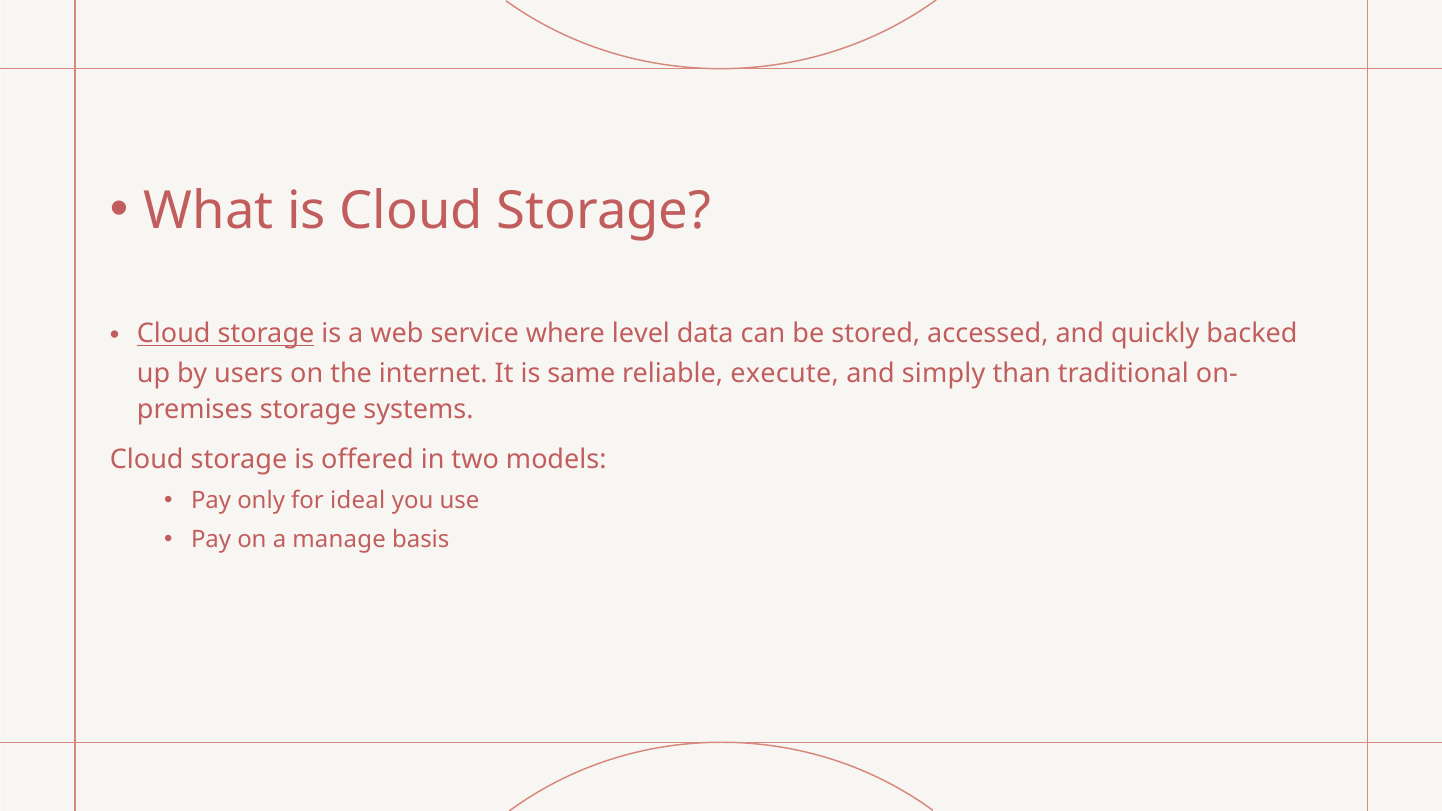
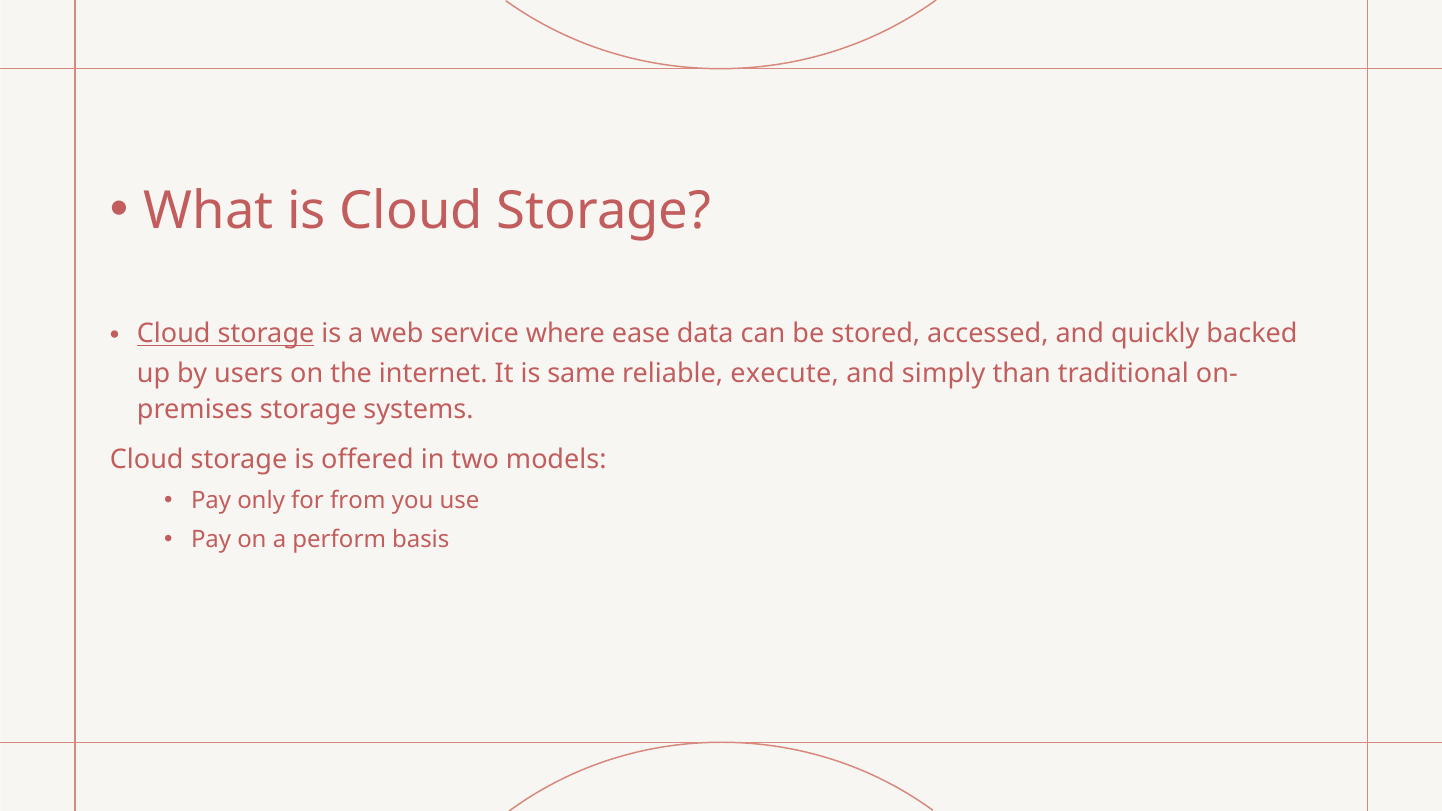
level: level -> ease
ideal: ideal -> from
manage: manage -> perform
